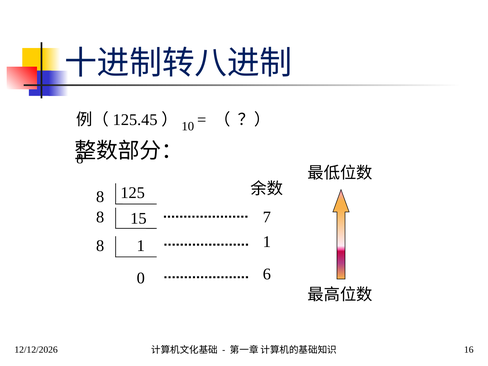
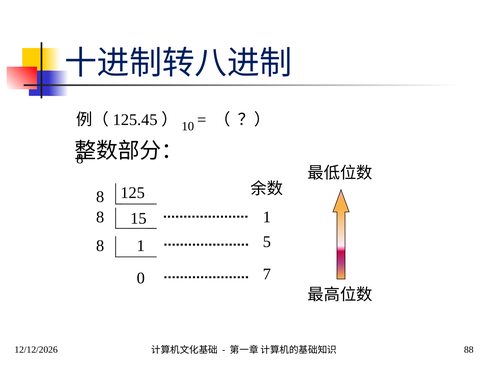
15 7: 7 -> 1
1 1: 1 -> 5
6: 6 -> 7
16: 16 -> 88
